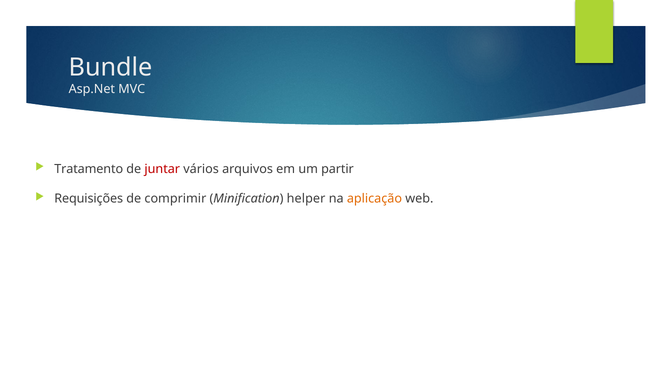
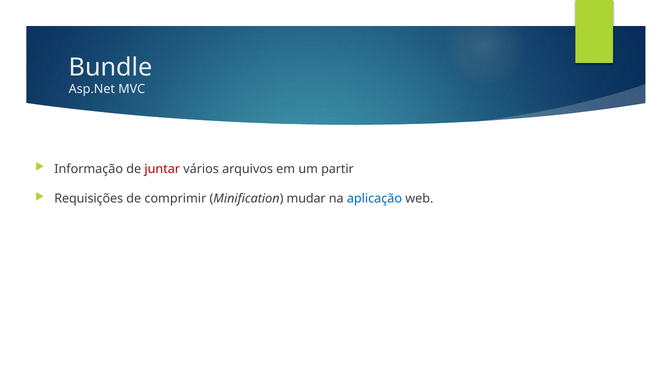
Tratamento: Tratamento -> Informação
helper: helper -> mudar
aplicação colour: orange -> blue
